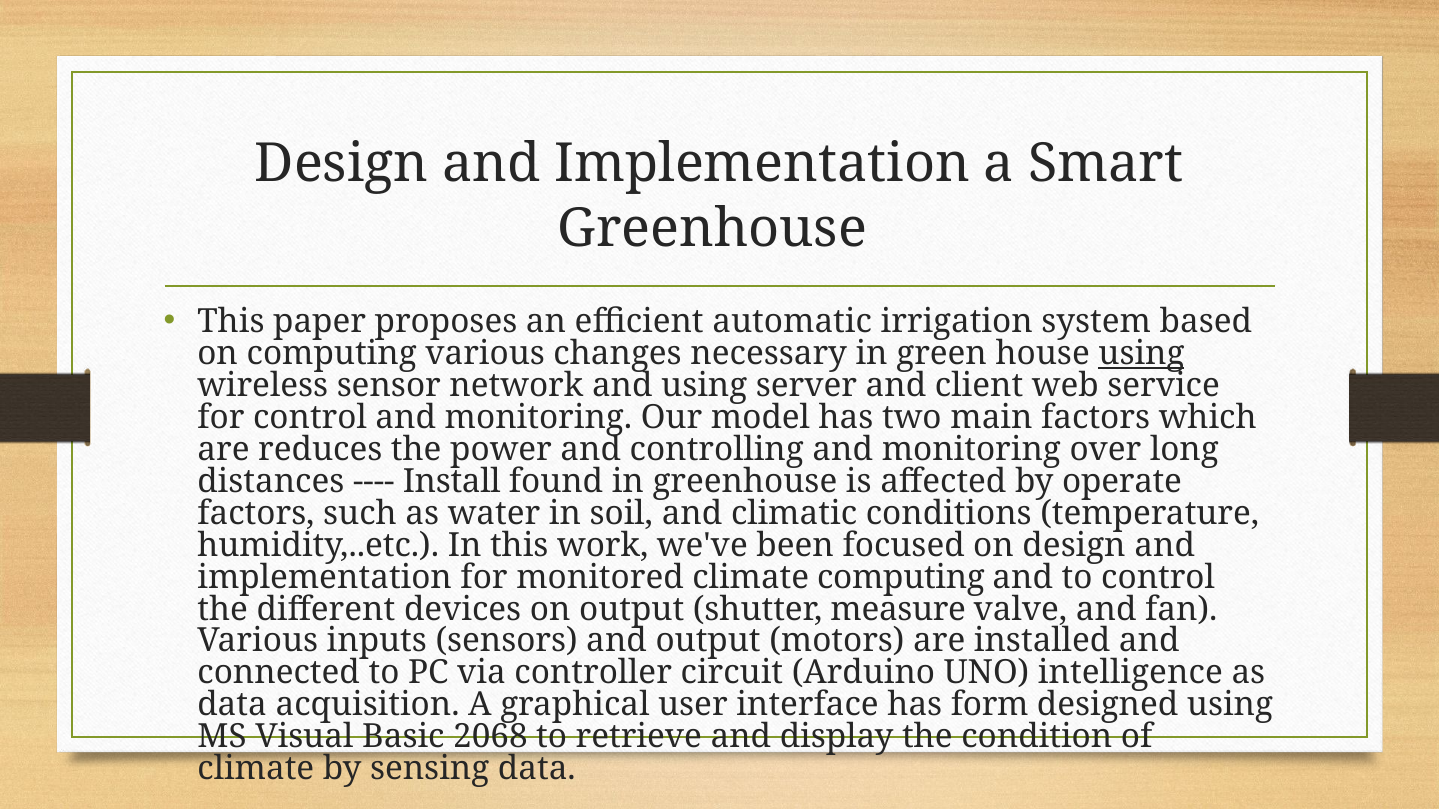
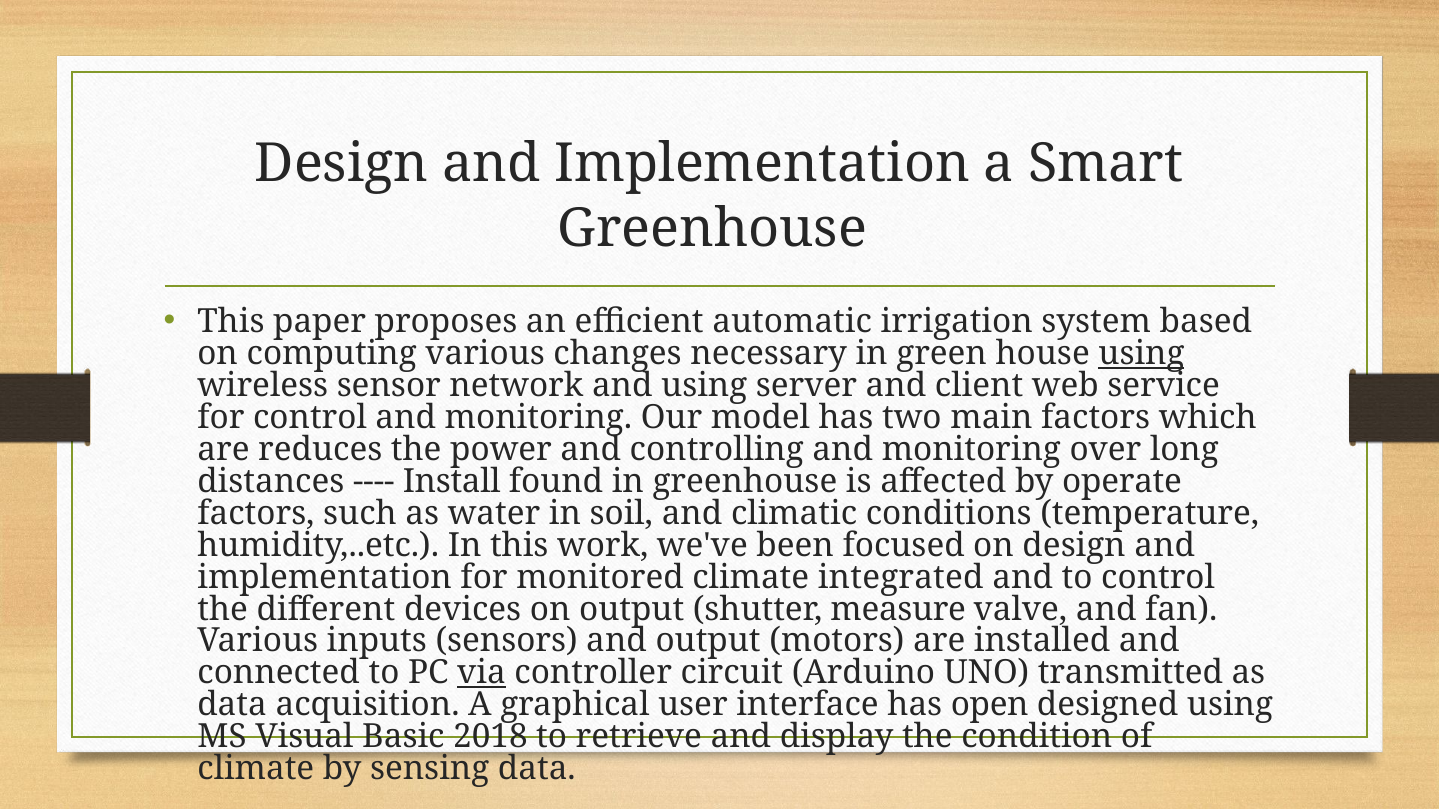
climate computing: computing -> integrated
via underline: none -> present
intelligence: intelligence -> transmitted
form: form -> open
2068: 2068 -> 2018
